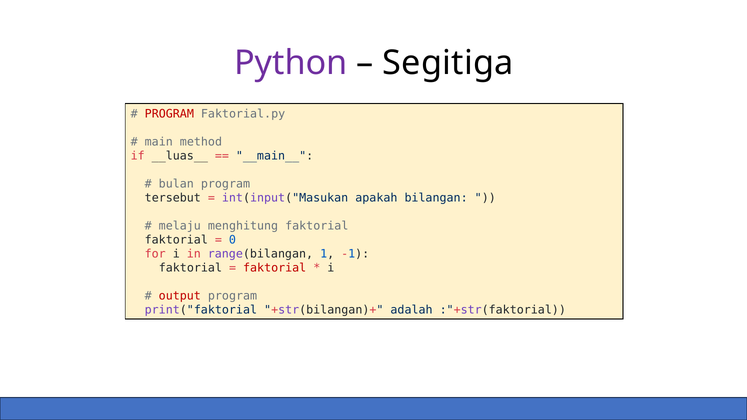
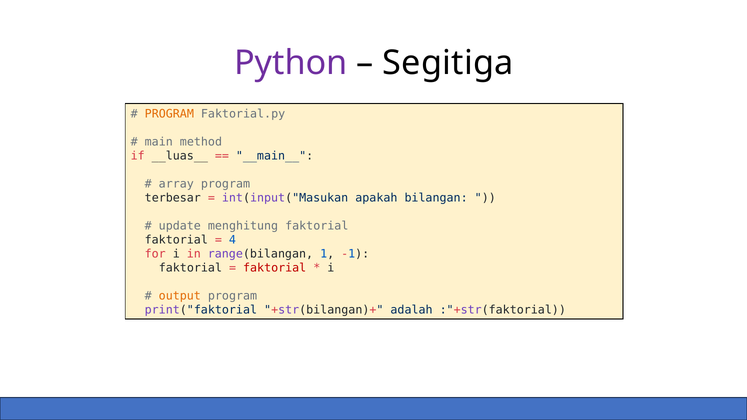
PROGRAM at (169, 114) colour: red -> orange
bulan: bulan -> array
tersebut: tersebut -> terbesar
melaju: melaju -> update
0: 0 -> 4
output colour: red -> orange
